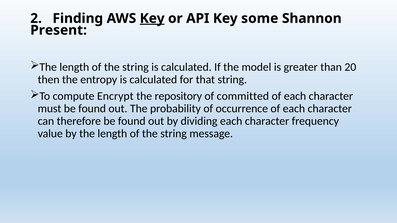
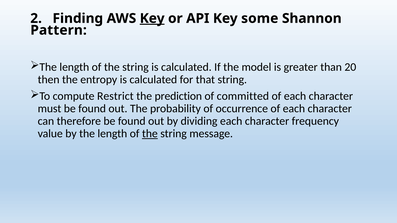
Present: Present -> Pattern
Encrypt: Encrypt -> Restrict
repository: repository -> prediction
the at (150, 134) underline: none -> present
